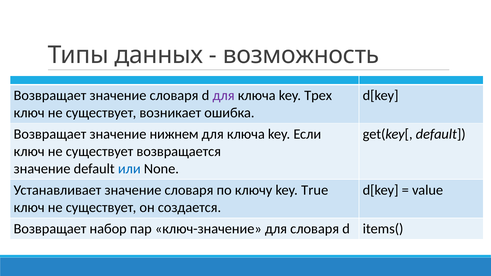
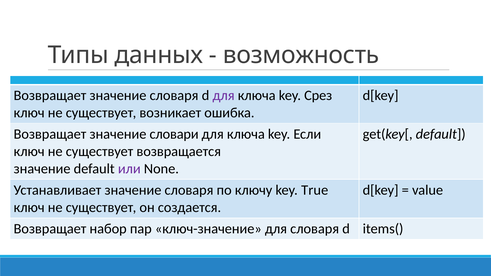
Трех: Трех -> Срез
нижнем: нижнем -> словари
или colour: blue -> purple
